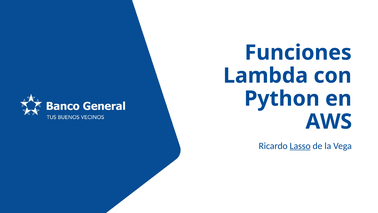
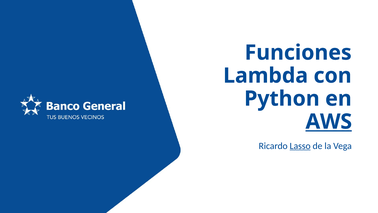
AWS underline: none -> present
